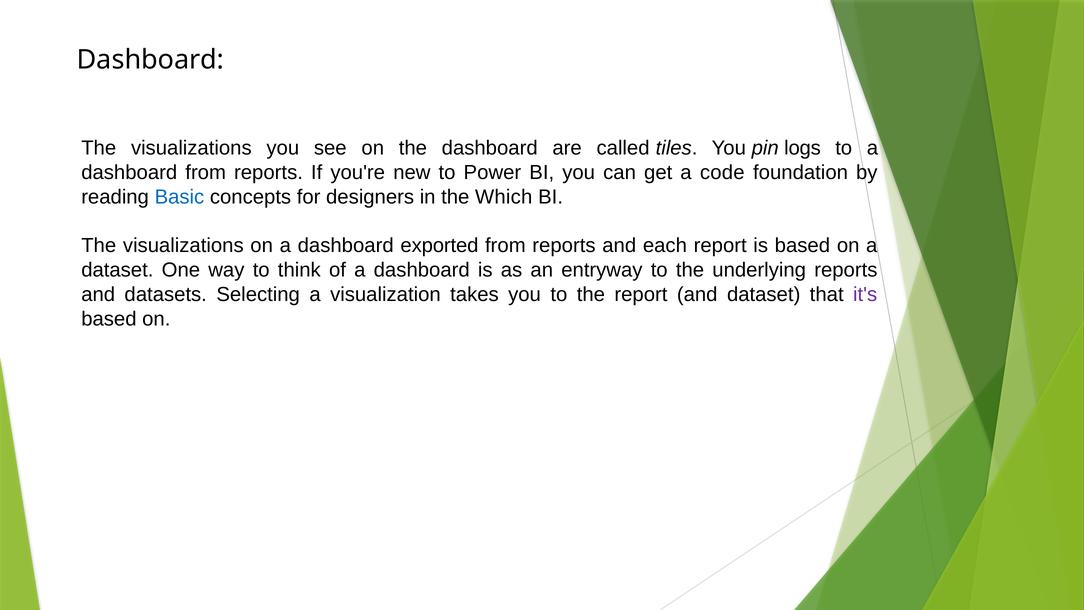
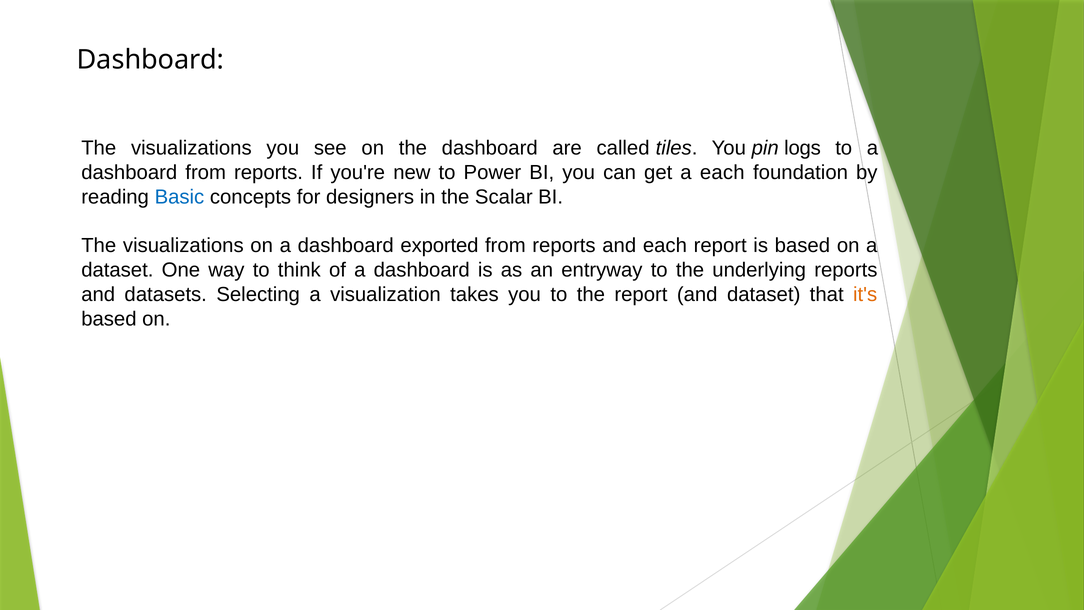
a code: code -> each
Which: Which -> Scalar
it's colour: purple -> orange
